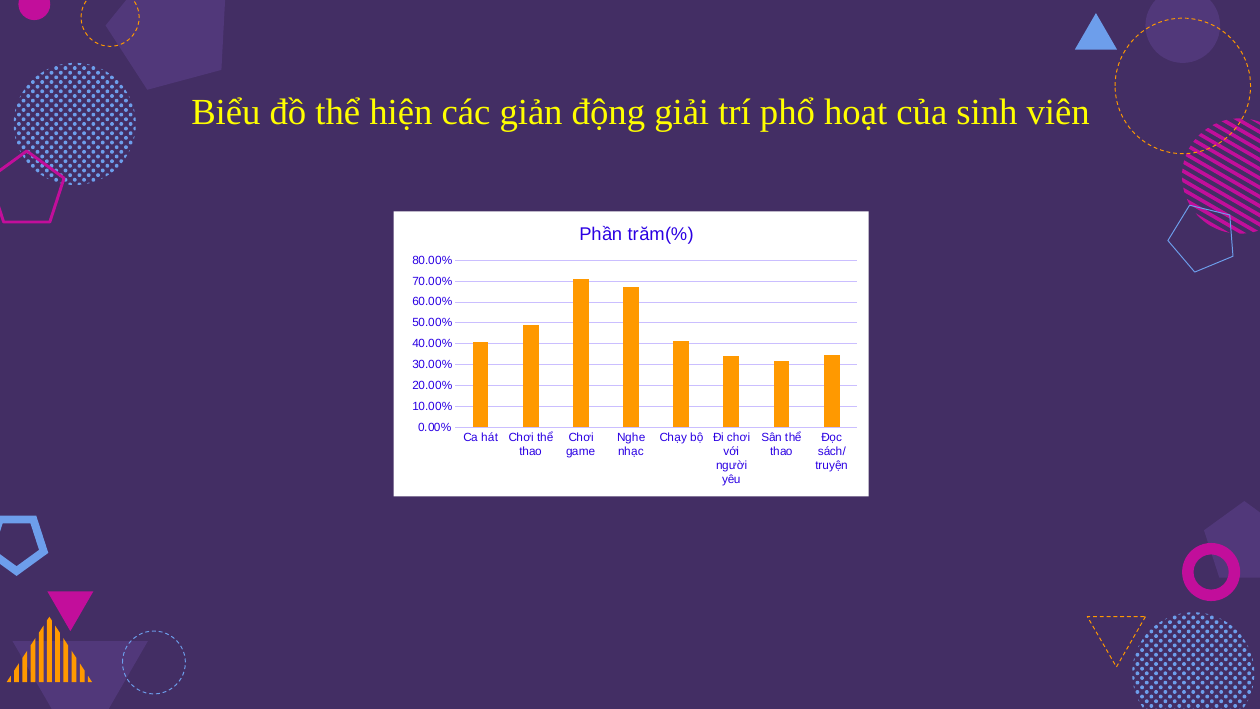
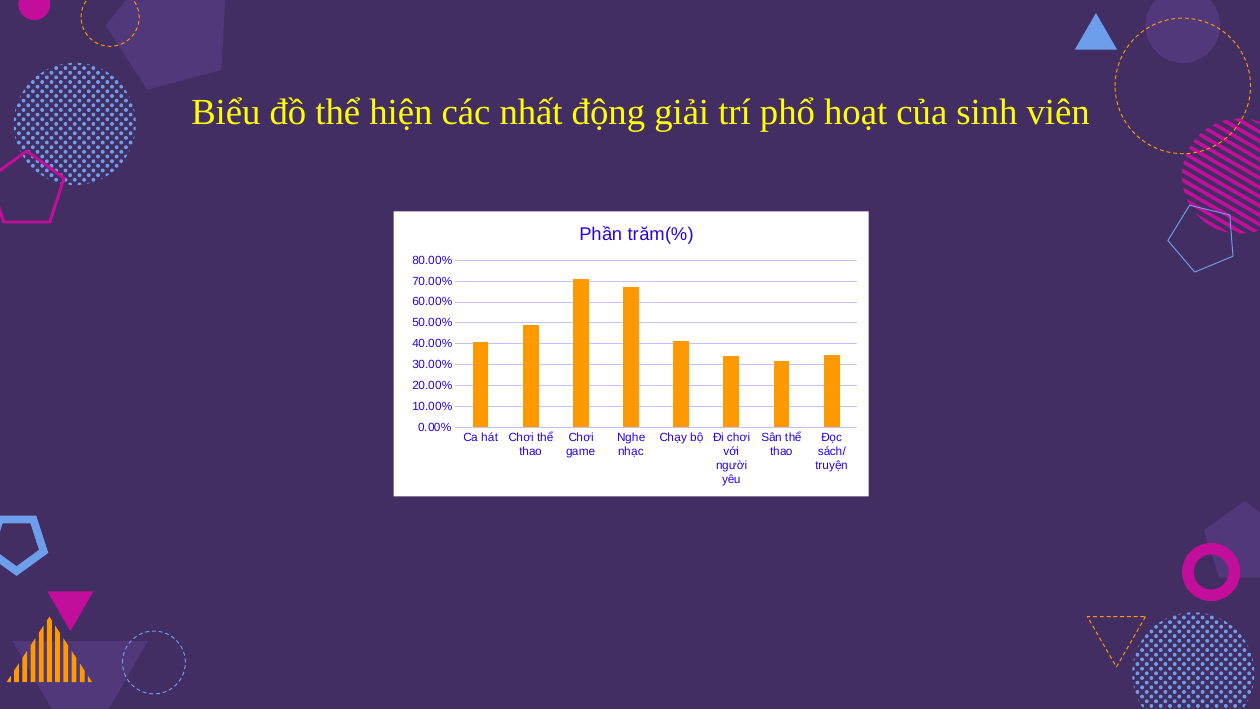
giản: giản -> nhất
